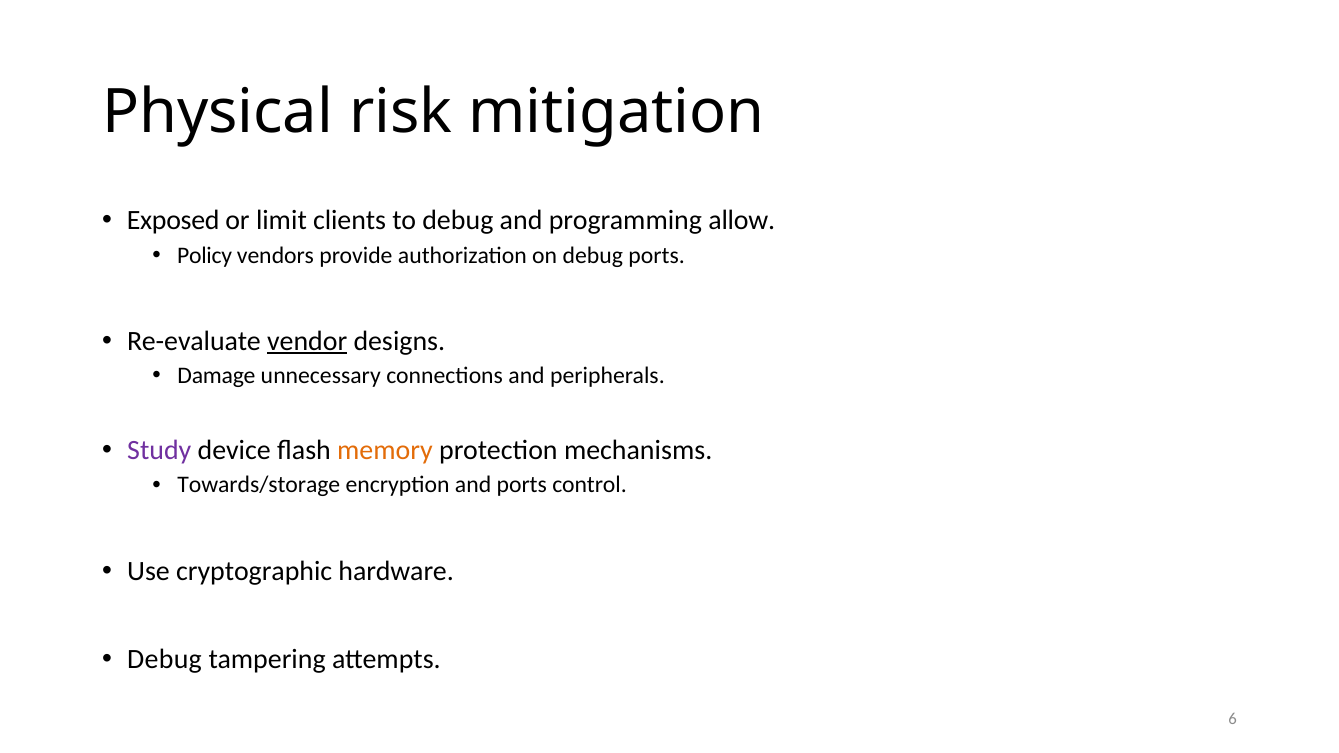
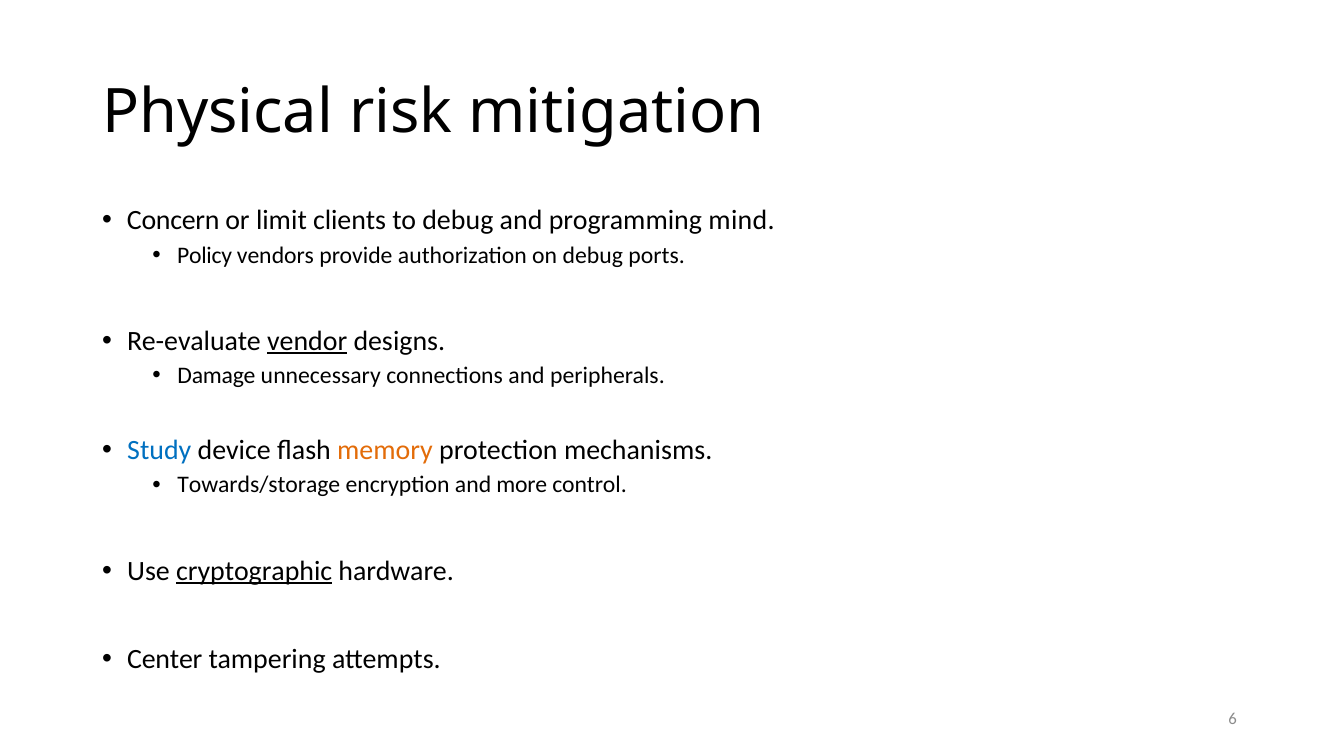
Exposed: Exposed -> Concern
allow: allow -> mind
Study colour: purple -> blue
and ports: ports -> more
cryptographic underline: none -> present
Debug at (165, 659): Debug -> Center
